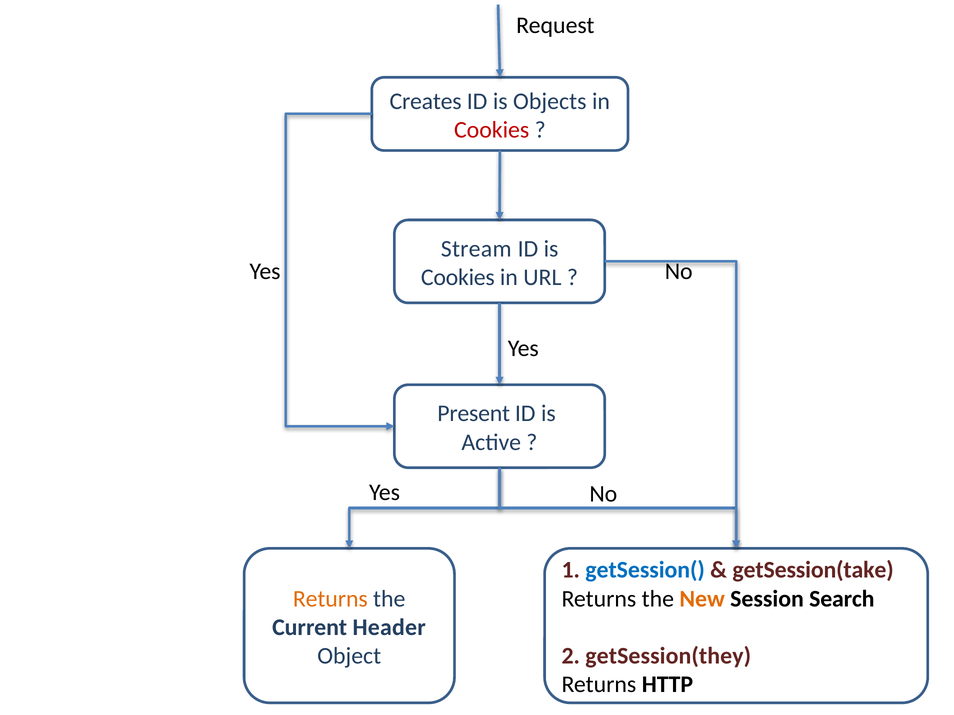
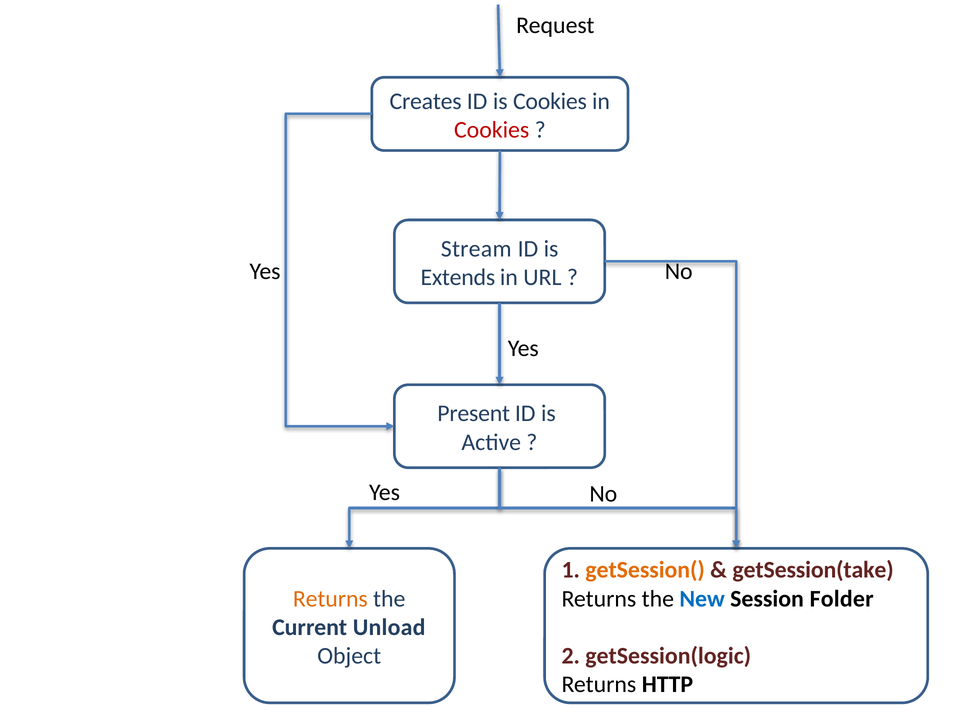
is Objects: Objects -> Cookies
Cookies at (458, 278): Cookies -> Extends
getSession( colour: blue -> orange
New colour: orange -> blue
Search: Search -> Folder
Header: Header -> Unload
getSession(they: getSession(they -> getSession(logic
